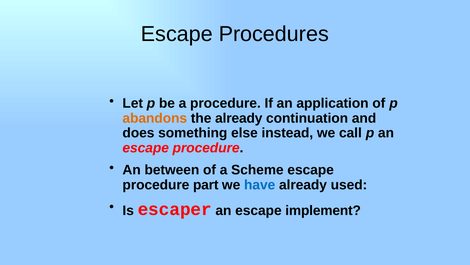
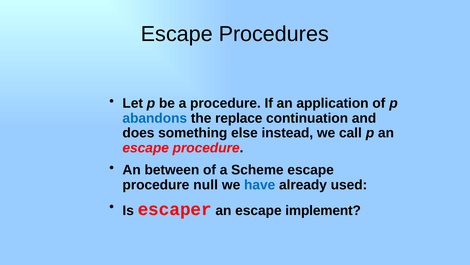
abandons colour: orange -> blue
the already: already -> replace
part: part -> null
